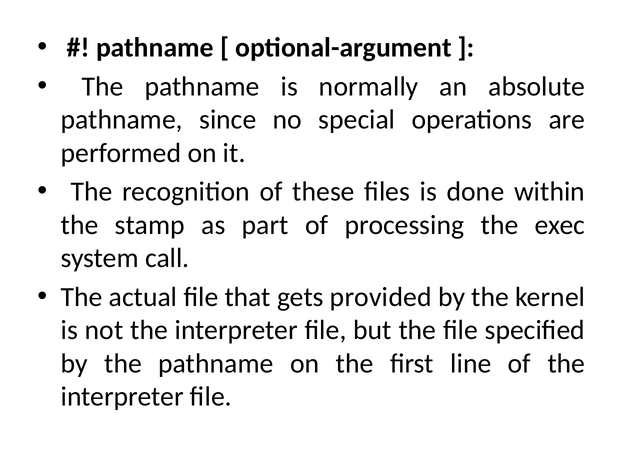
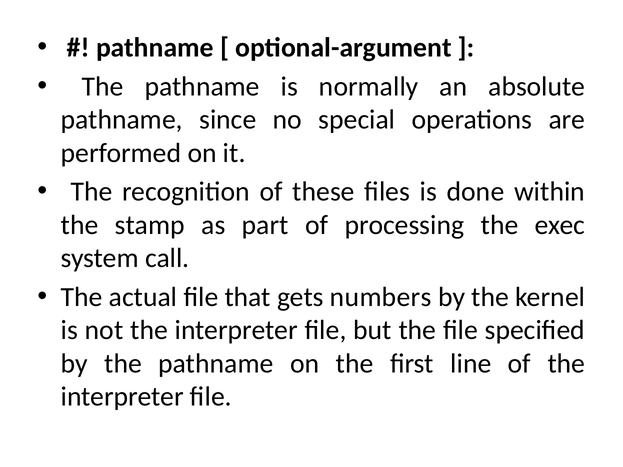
provided: provided -> numbers
